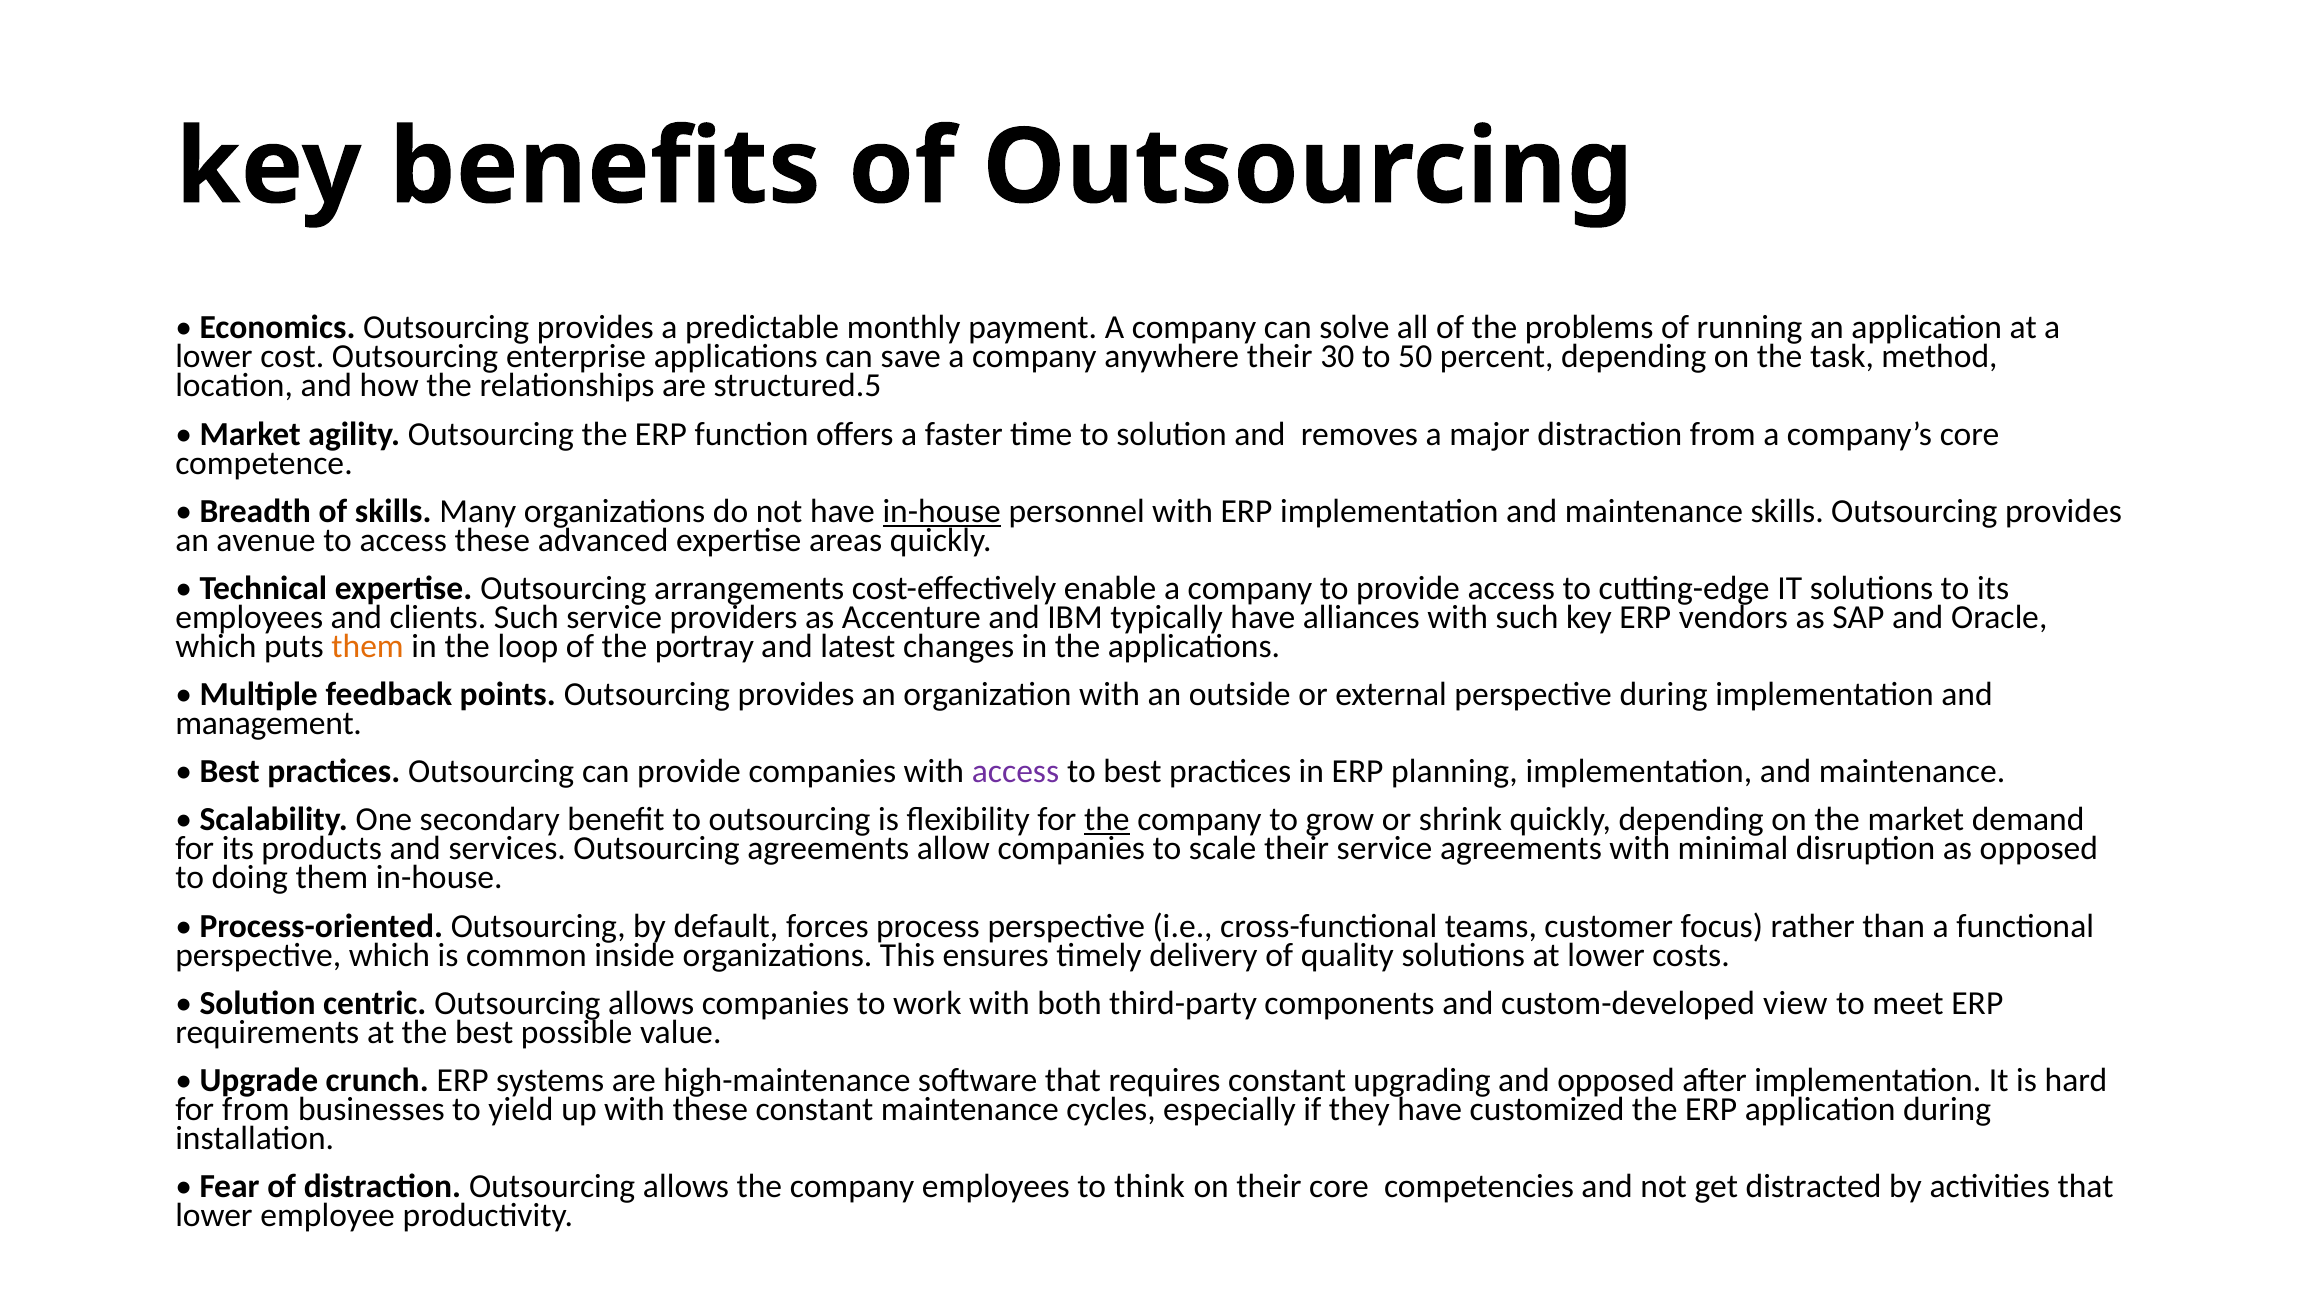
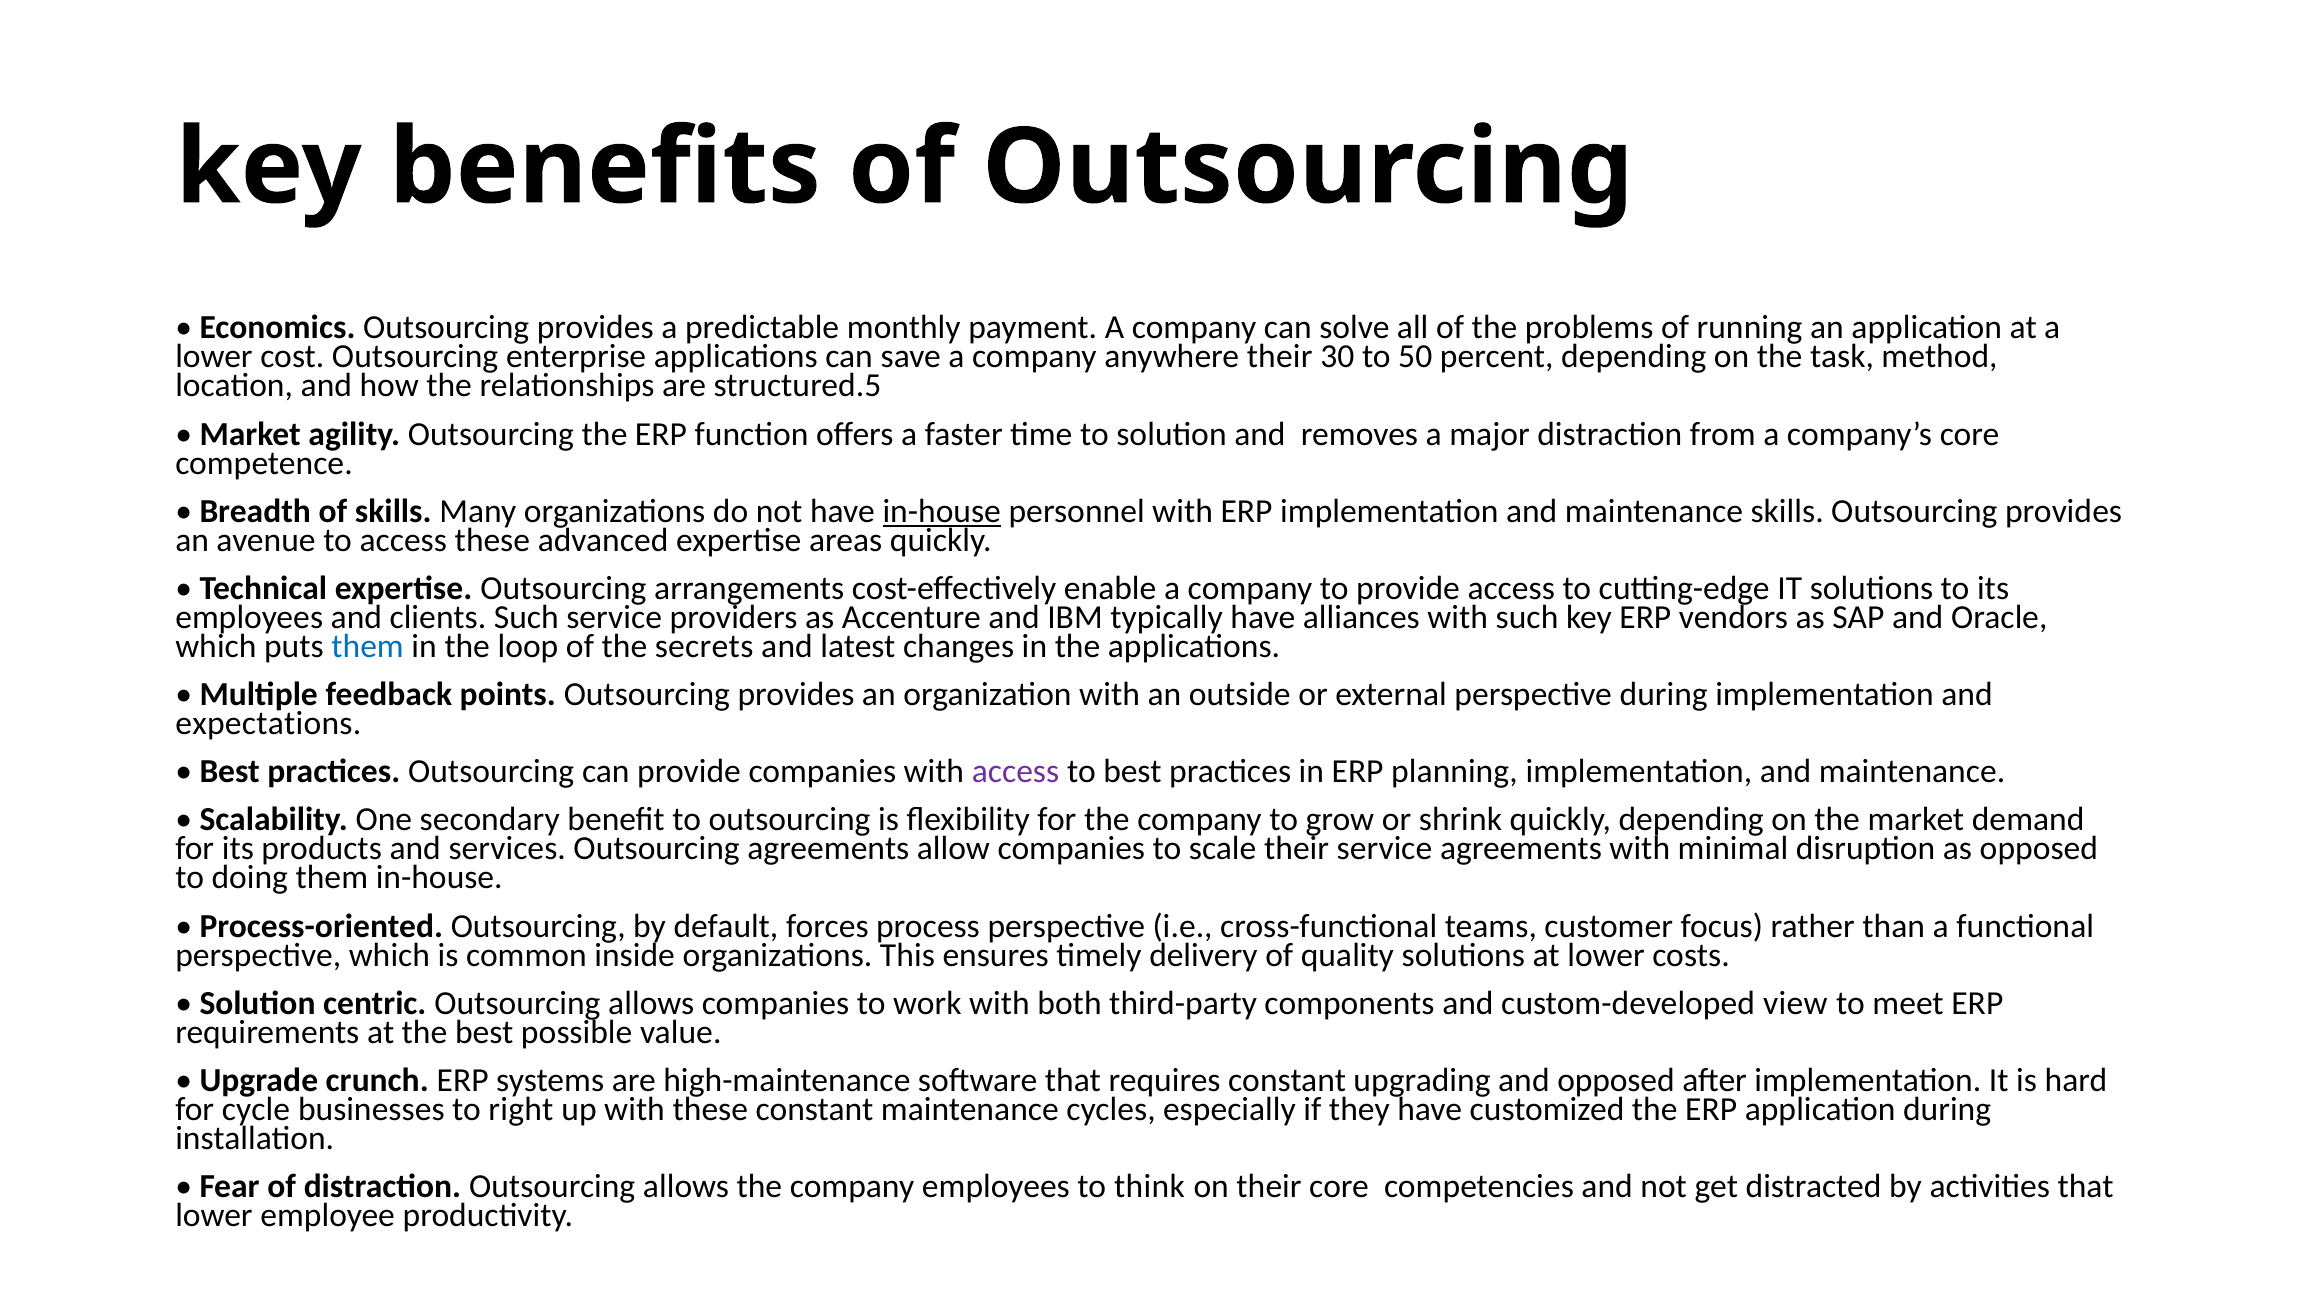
them at (368, 646) colour: orange -> blue
portray: portray -> secrets
management: management -> expectations
the at (1107, 820) underline: present -> none
for from: from -> cycle
yield: yield -> right
